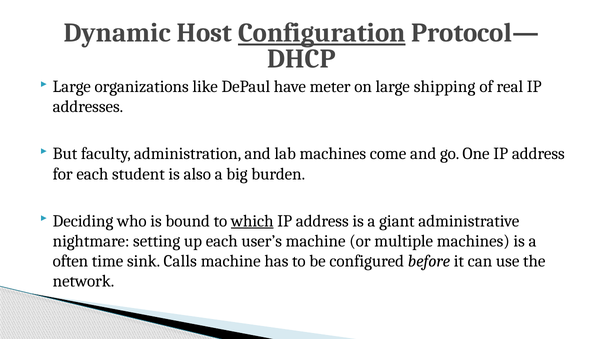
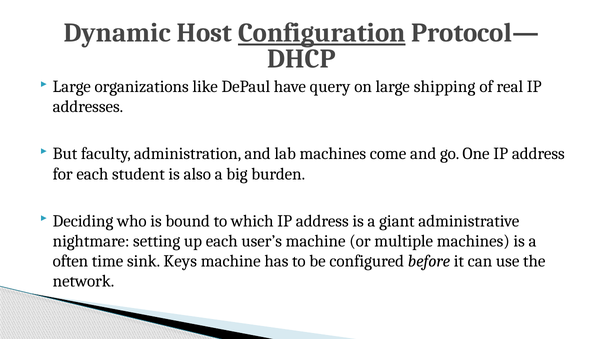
meter: meter -> query
which underline: present -> none
Calls: Calls -> Keys
